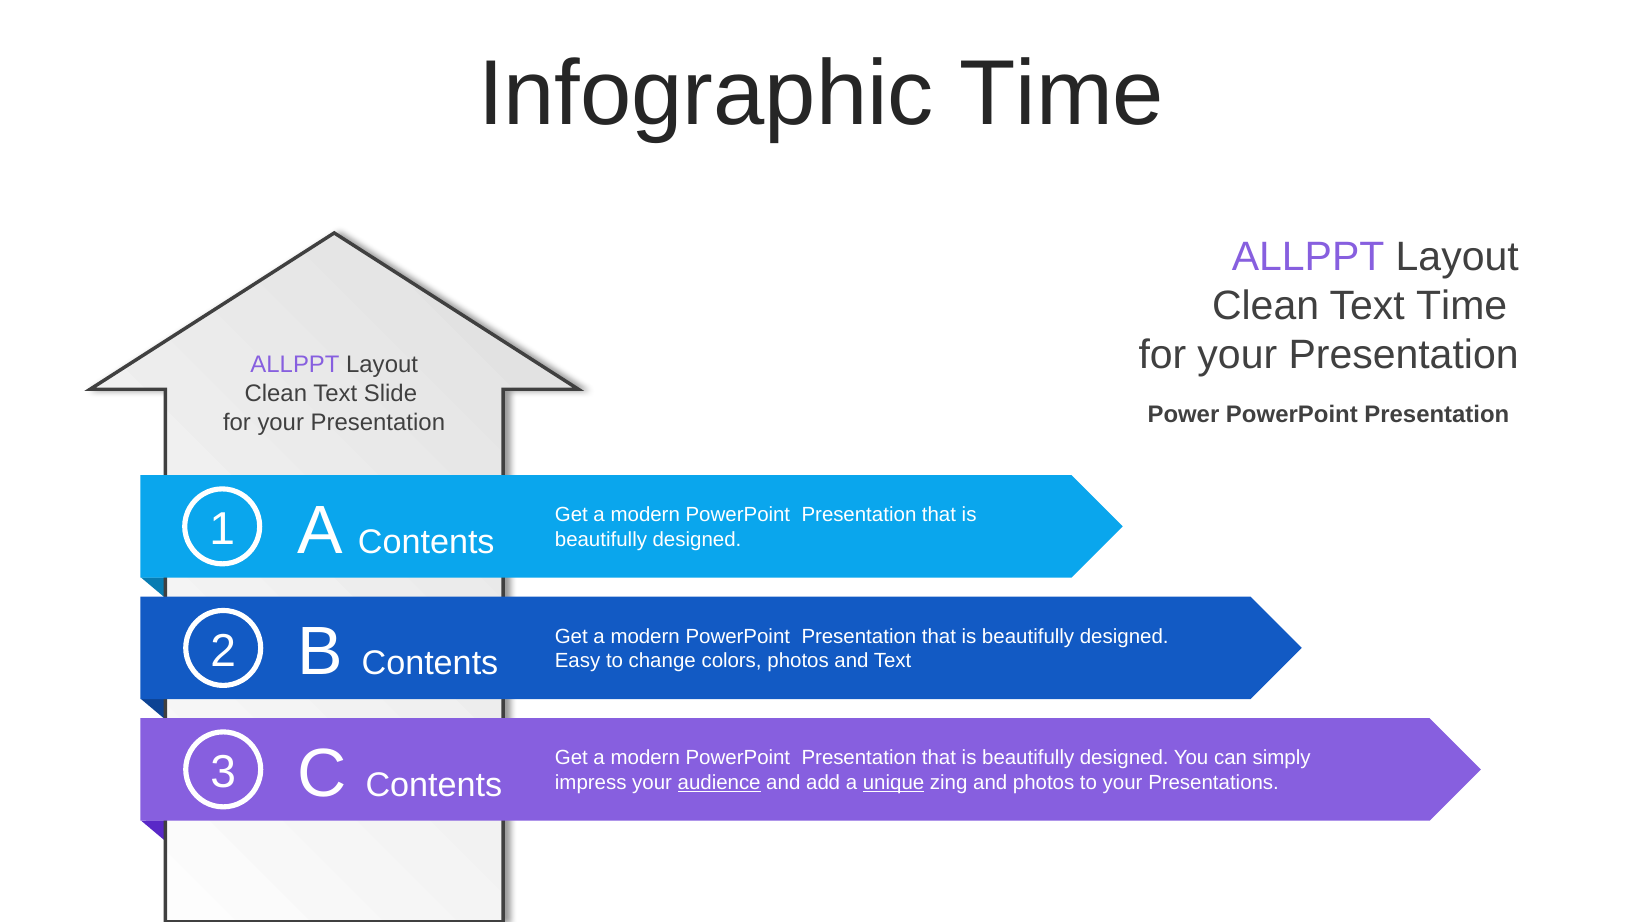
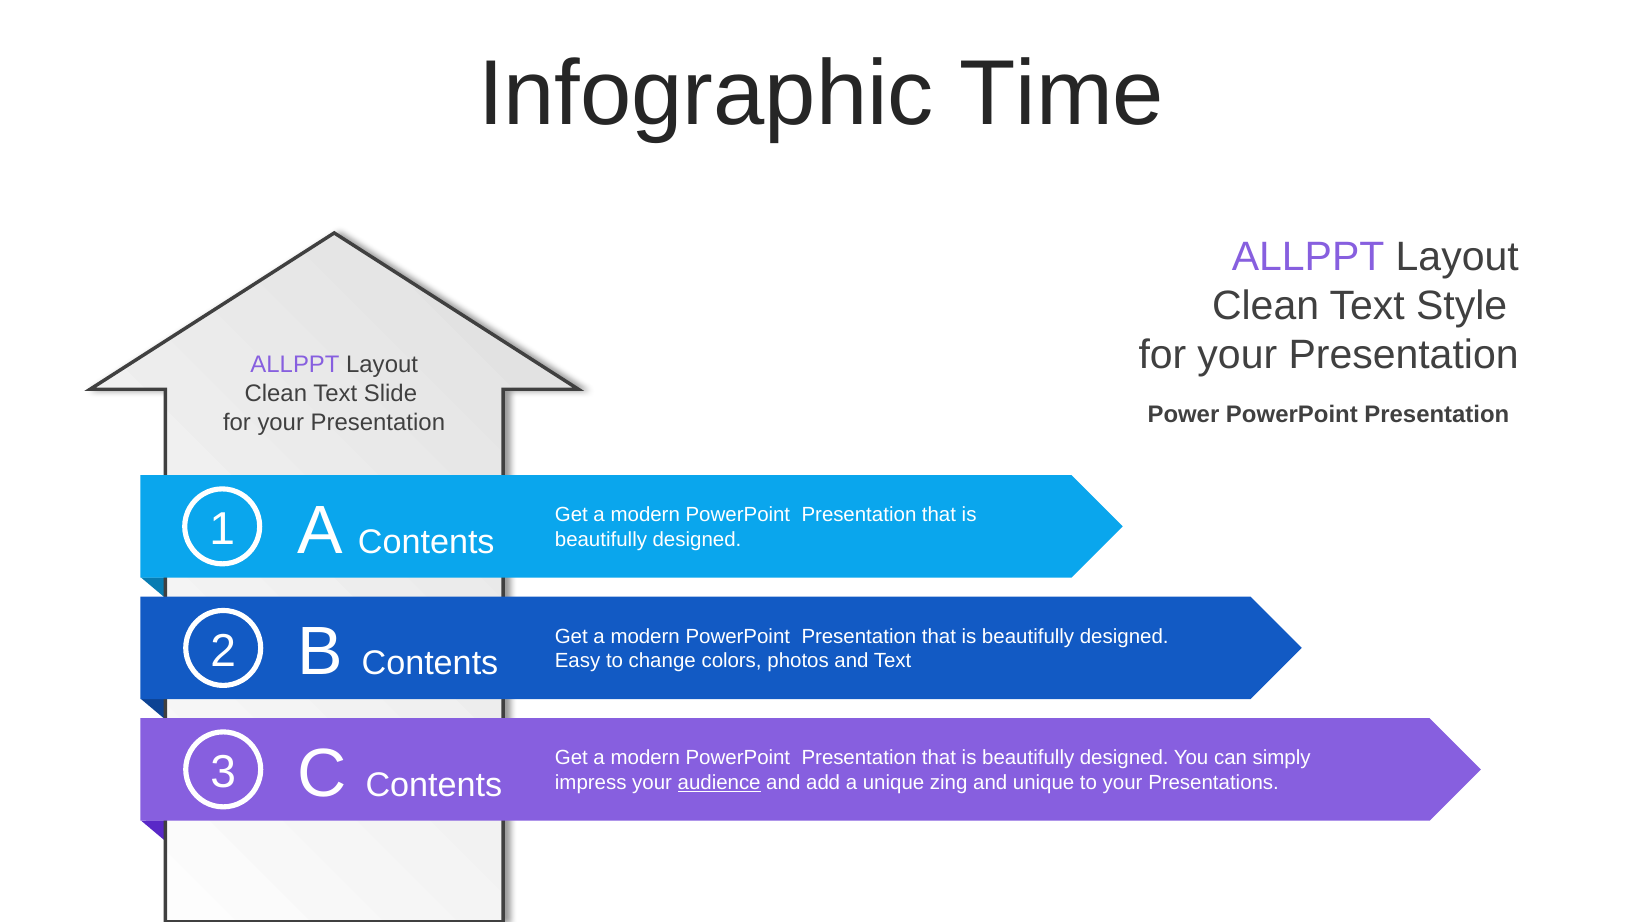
Text Time: Time -> Style
unique at (894, 783) underline: present -> none
and photos: photos -> unique
